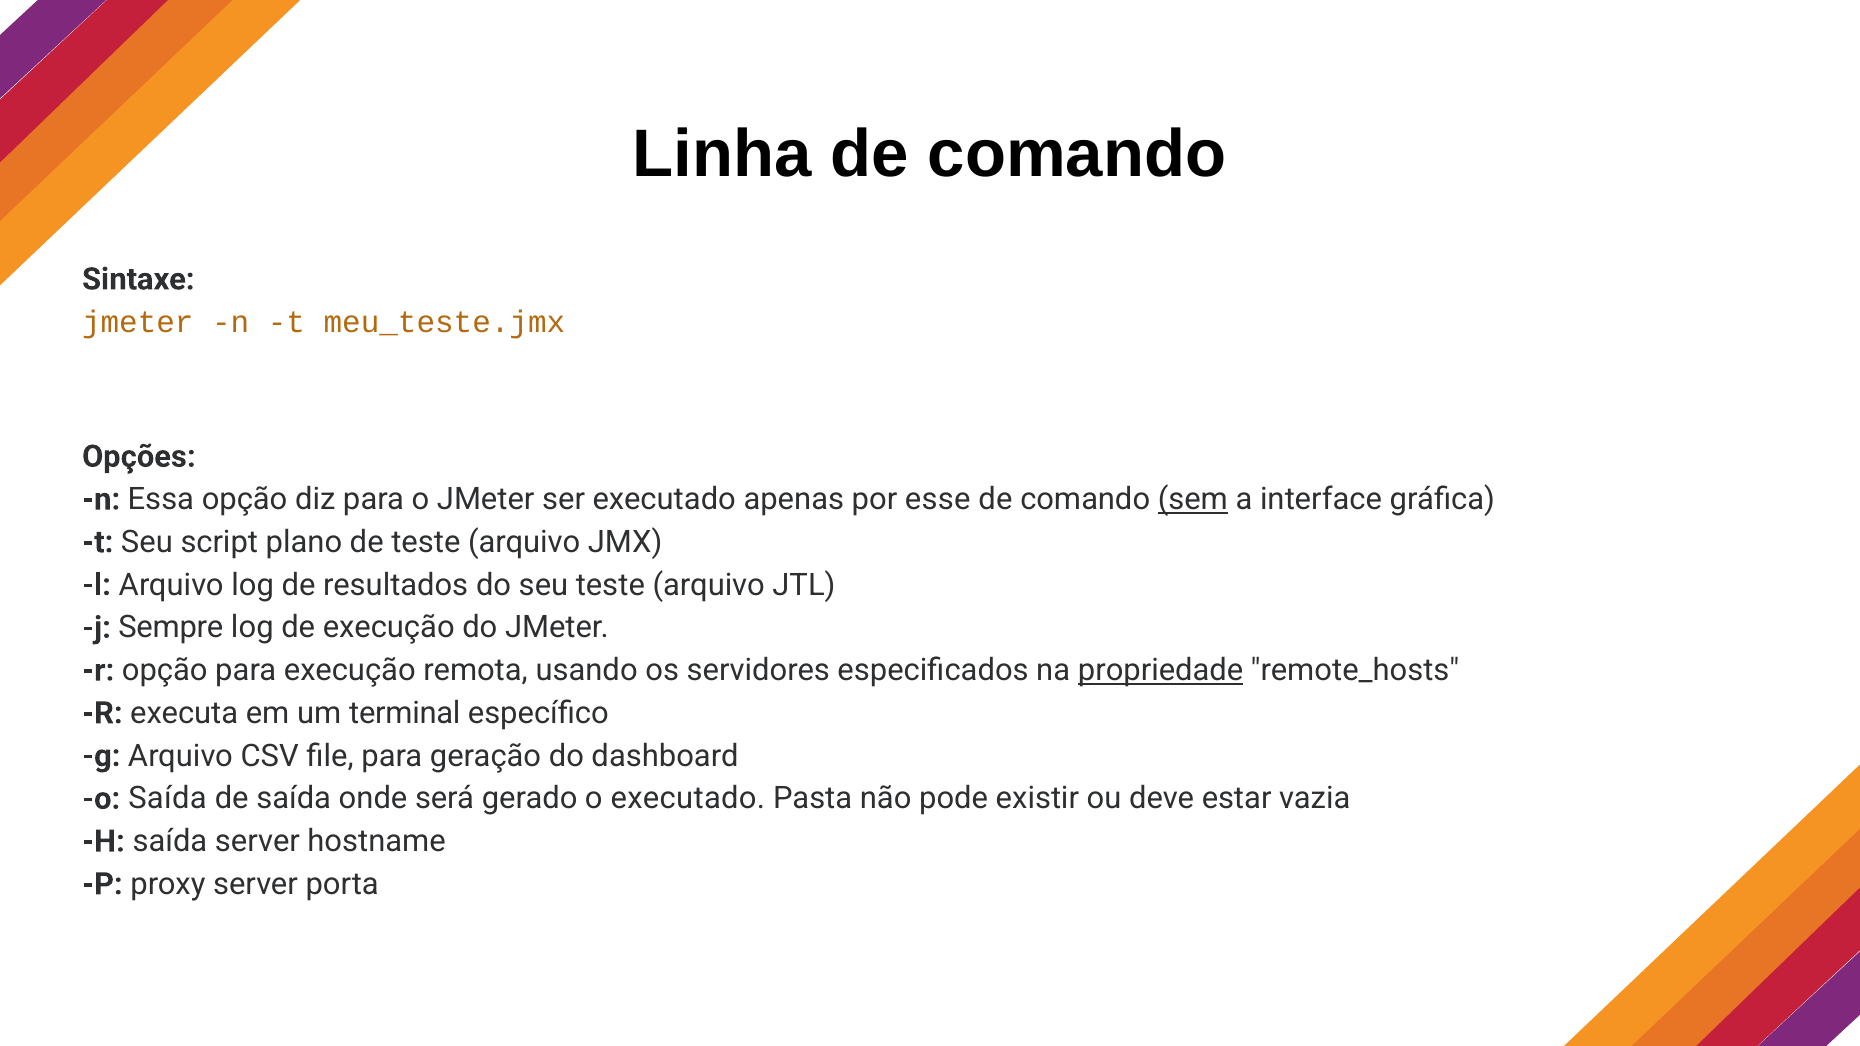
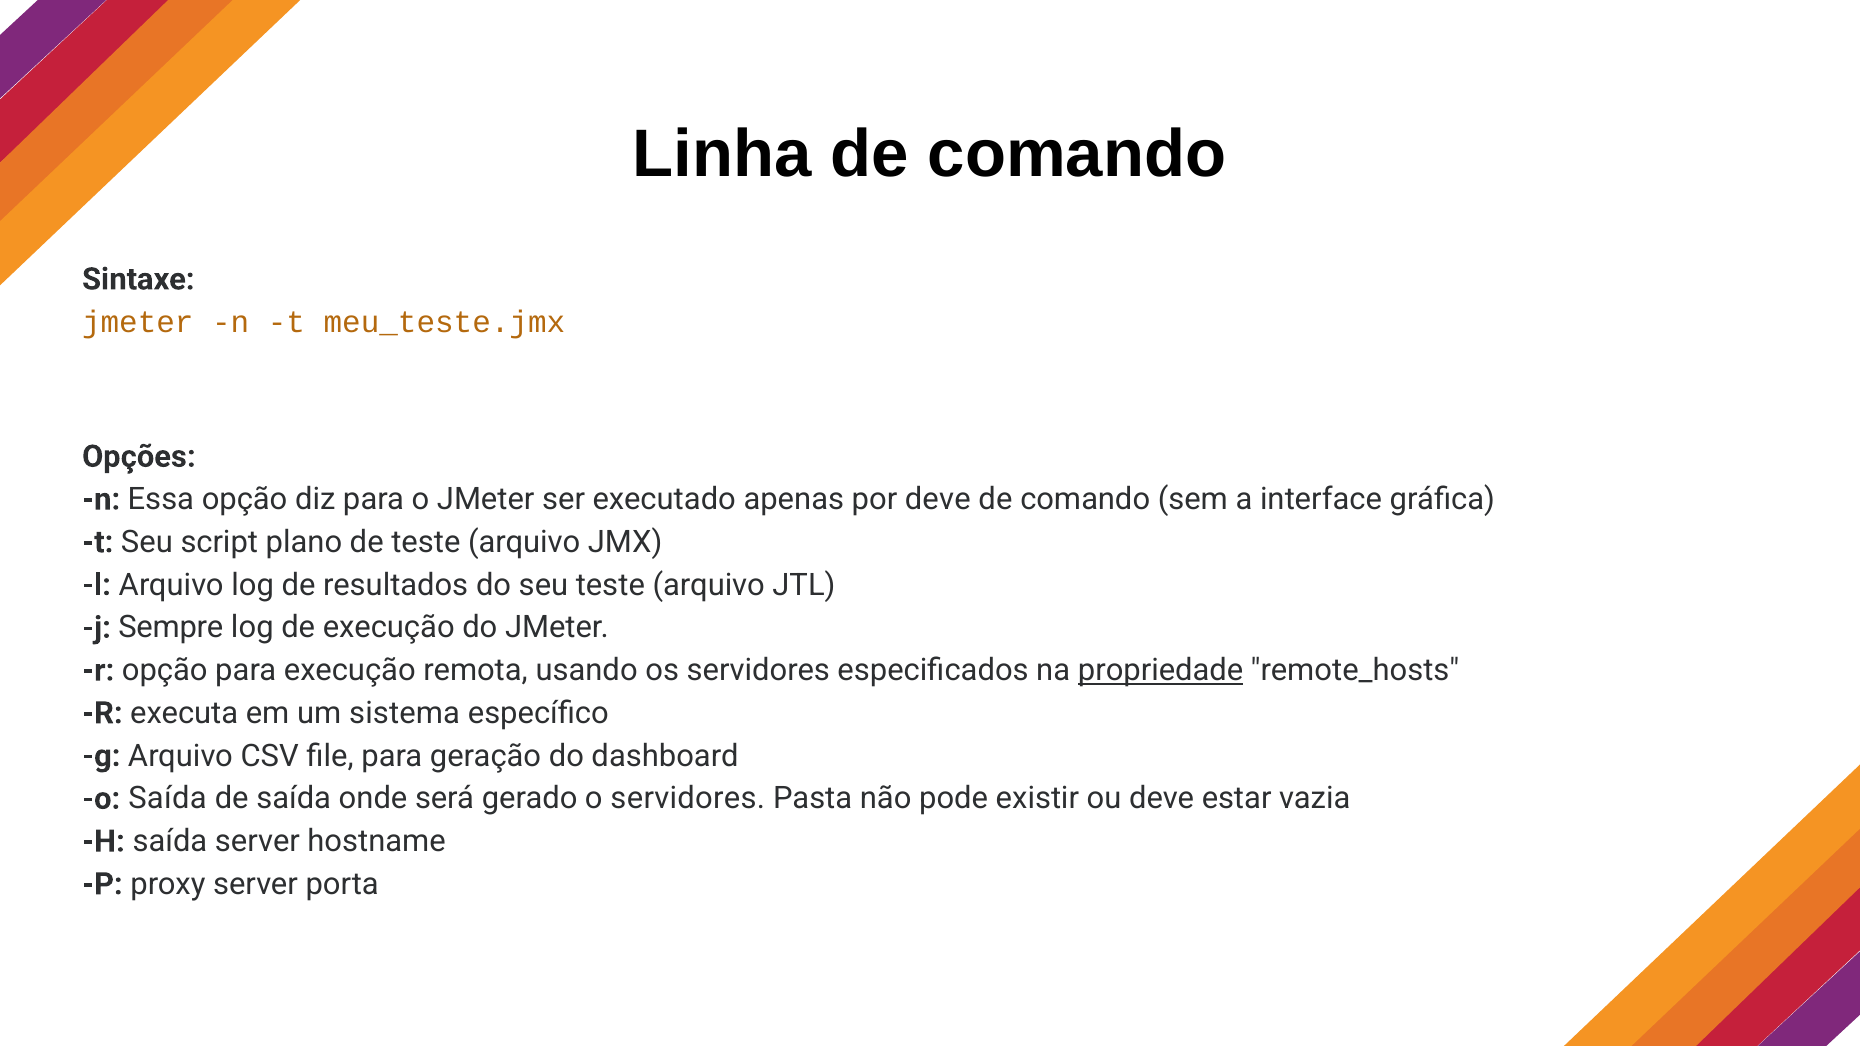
por esse: esse -> deve
sem underline: present -> none
terminal: terminal -> sistema
o executado: executado -> servidores
